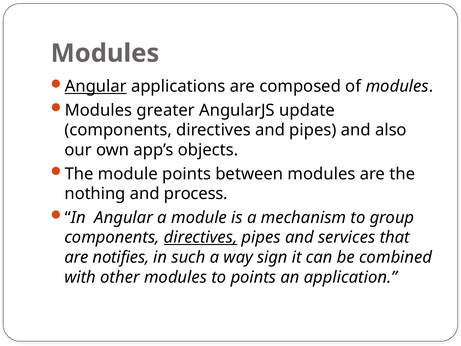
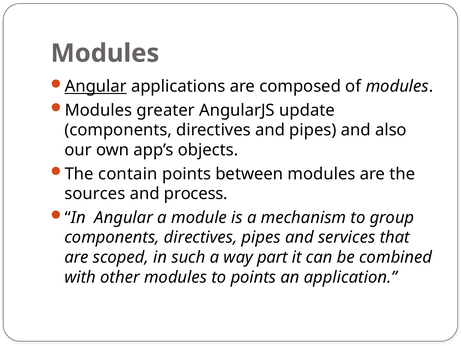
The module: module -> contain
nothing: nothing -> sources
directives at (201, 237) underline: present -> none
notifies: notifies -> scoped
sign: sign -> part
